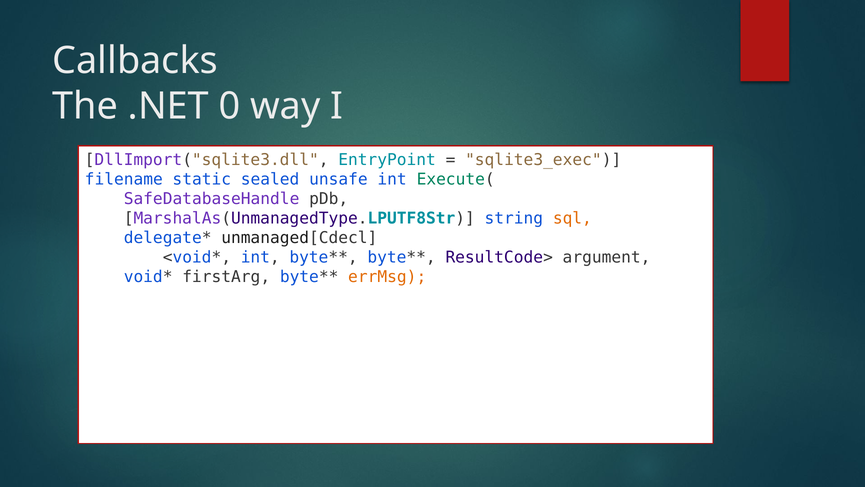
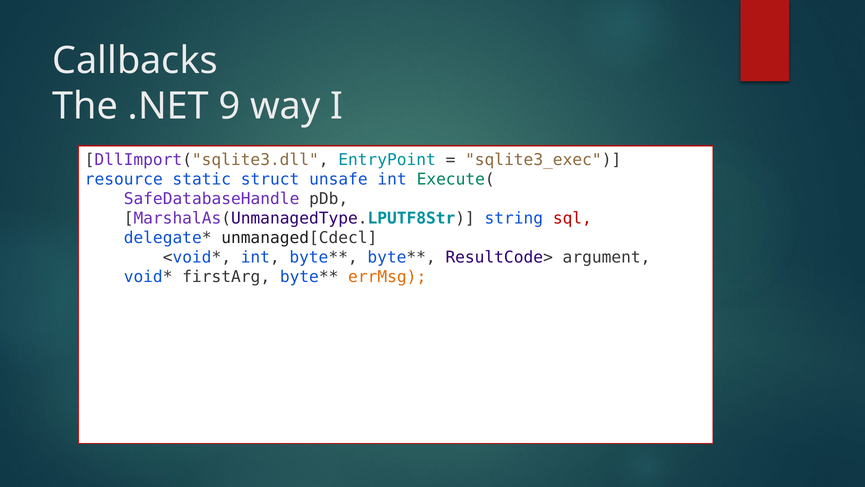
0: 0 -> 9
filename: filename -> resource
sealed: sealed -> struct
sql colour: orange -> red
